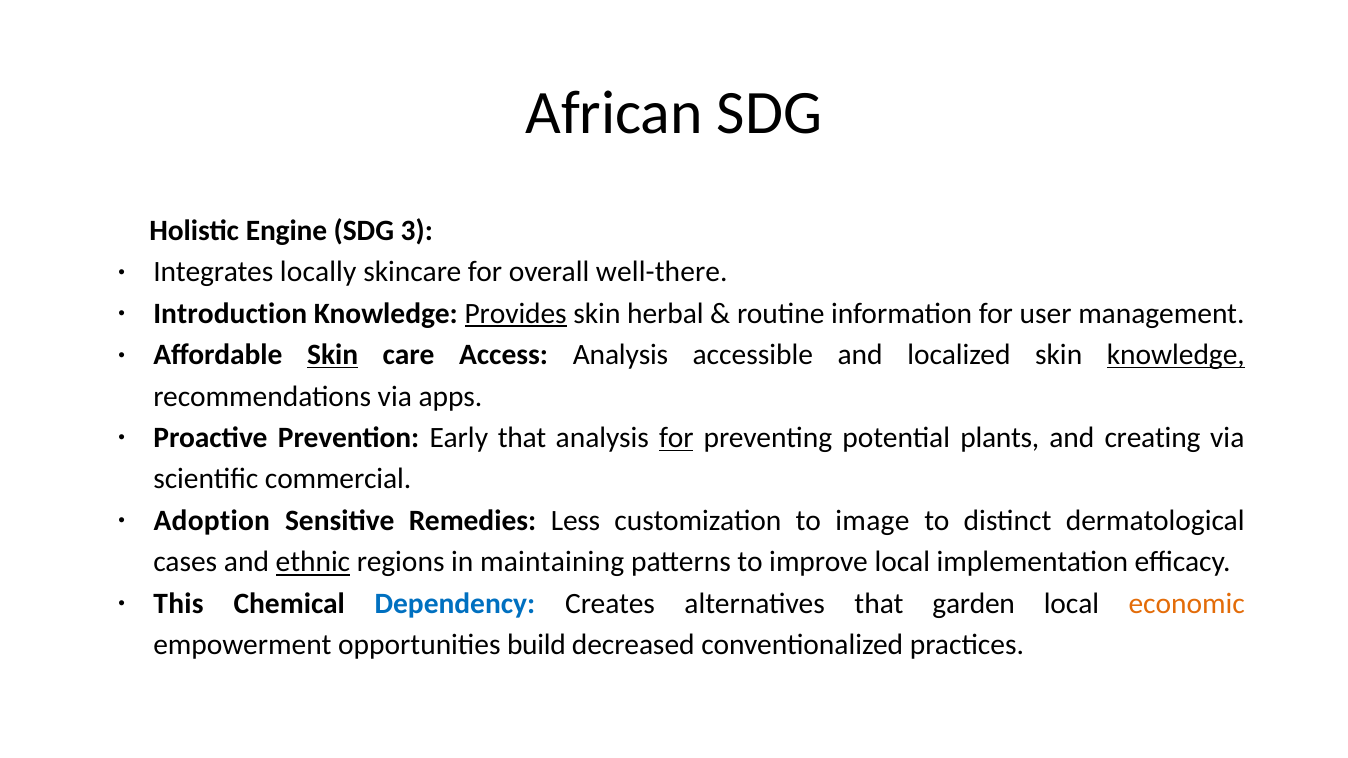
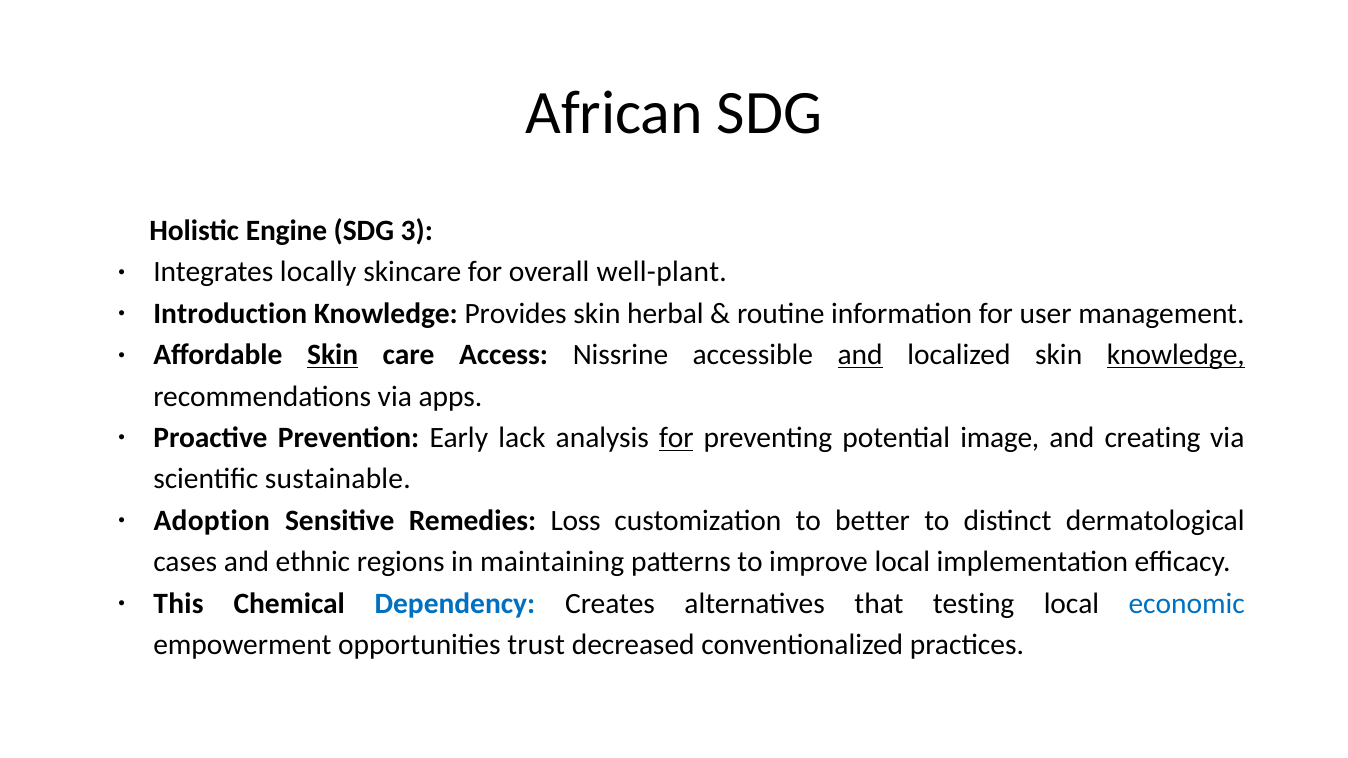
well-there: well-there -> well-plant
Provides underline: present -> none
Access Analysis: Analysis -> Nissrine
and at (860, 355) underline: none -> present
Early that: that -> lack
plants: plants -> image
commercial: commercial -> sustainable
Less: Less -> Loss
image: image -> better
ethnic underline: present -> none
garden: garden -> testing
economic colour: orange -> blue
build: build -> trust
